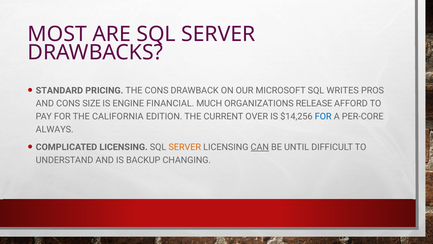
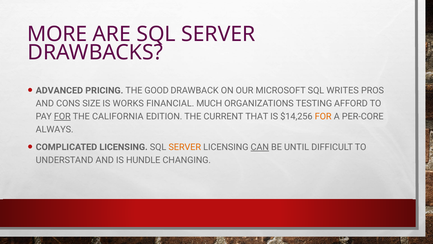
MOST: MOST -> MORE
STANDARD: STANDARD -> ADVANCED
THE CONS: CONS -> GOOD
ENGINE: ENGINE -> WORKS
RELEASE: RELEASE -> TESTING
FOR at (62, 116) underline: none -> present
OVER: OVER -> THAT
FOR at (323, 116) colour: blue -> orange
BACKUP: BACKUP -> HUNDLE
